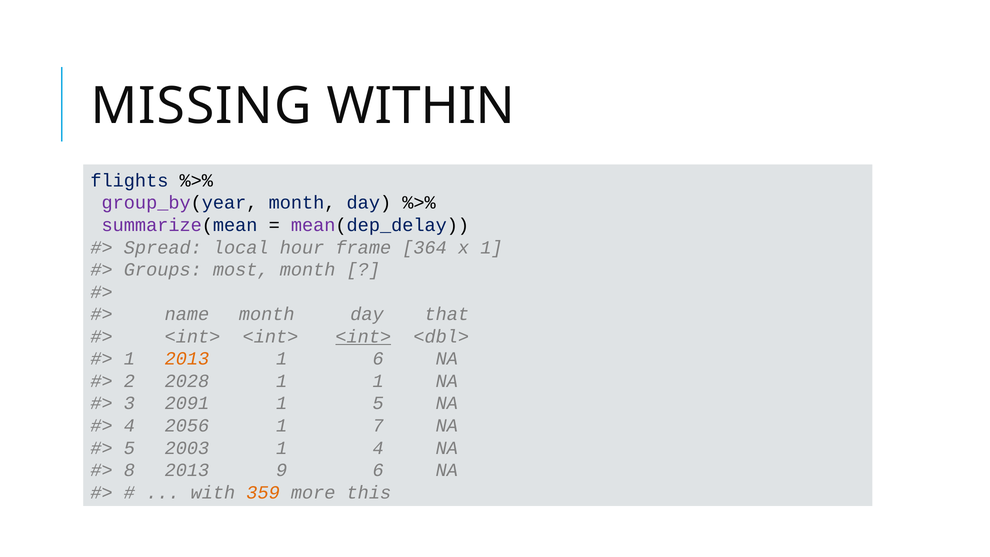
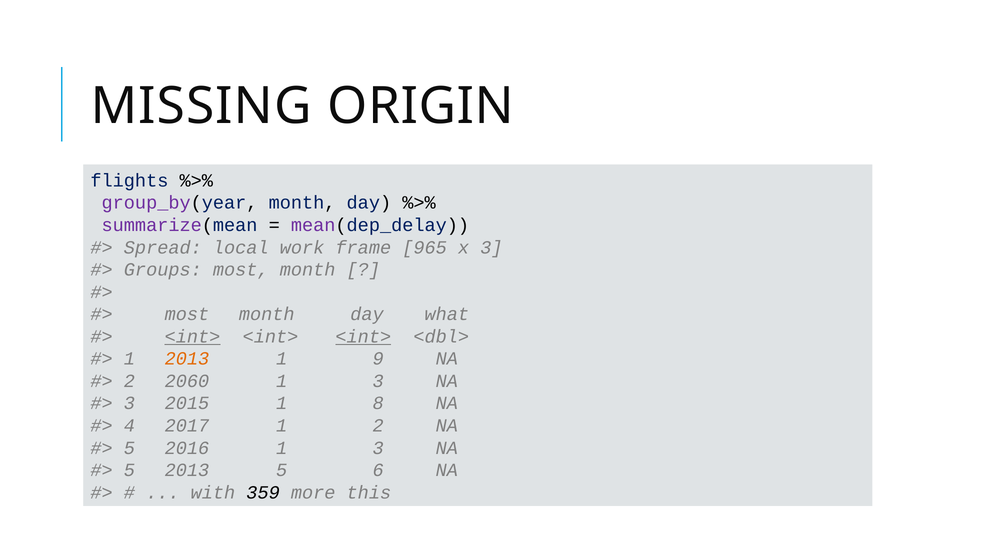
WITHIN: WITHIN -> ORIGIN
hour: hour -> work
364: 364 -> 965
x 1: 1 -> 3
name at (187, 314): name -> most
that: that -> what
<int> at (193, 336) underline: none -> present
1 6: 6 -> 9
2028: 2028 -> 2060
1 at (378, 381): 1 -> 3
2091: 2091 -> 2015
1 5: 5 -> 8
2056: 2056 -> 2017
1 7: 7 -> 2
2003: 2003 -> 2016
4 at (378, 448): 4 -> 3
8 at (129, 470): 8 -> 5
2013 9: 9 -> 5
359 colour: orange -> black
